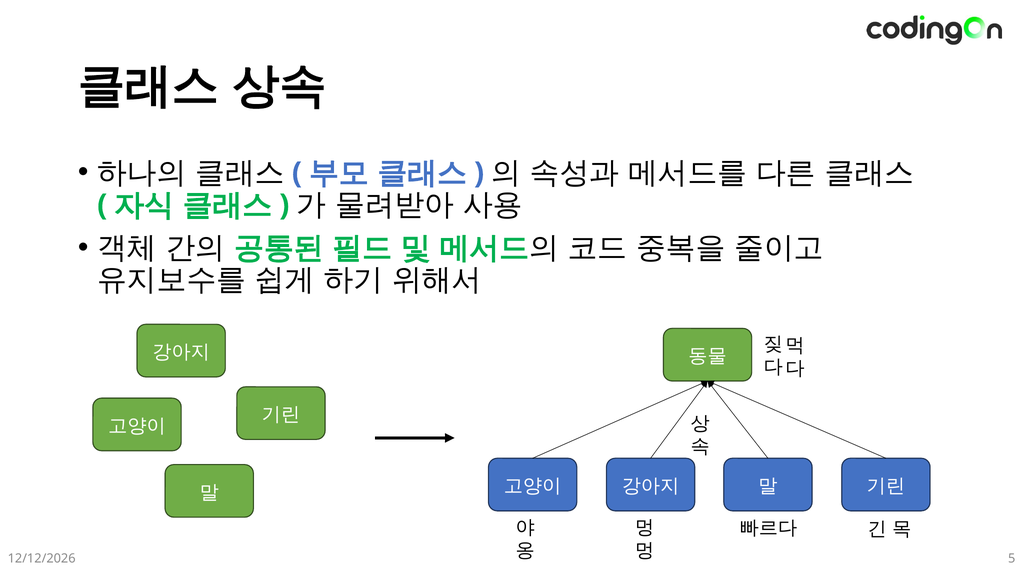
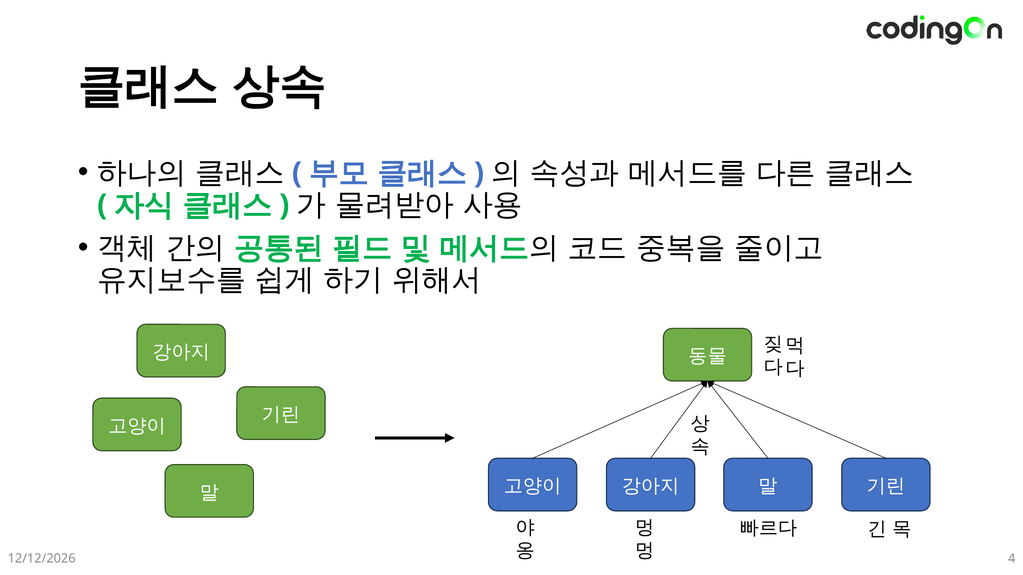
5: 5 -> 4
